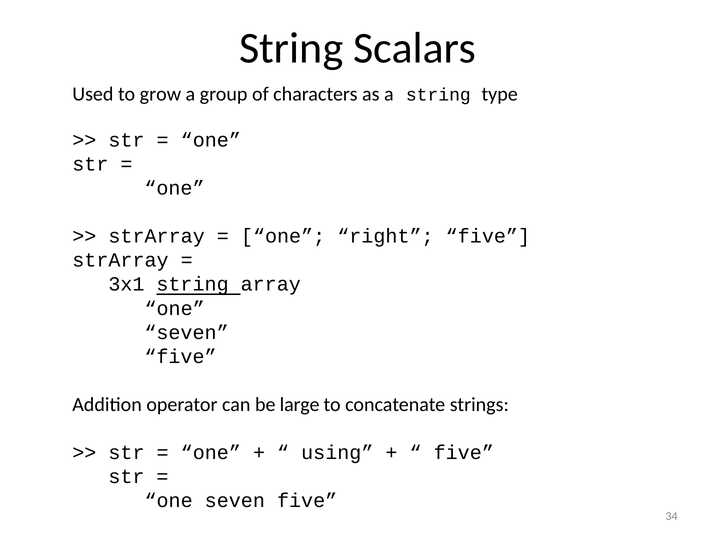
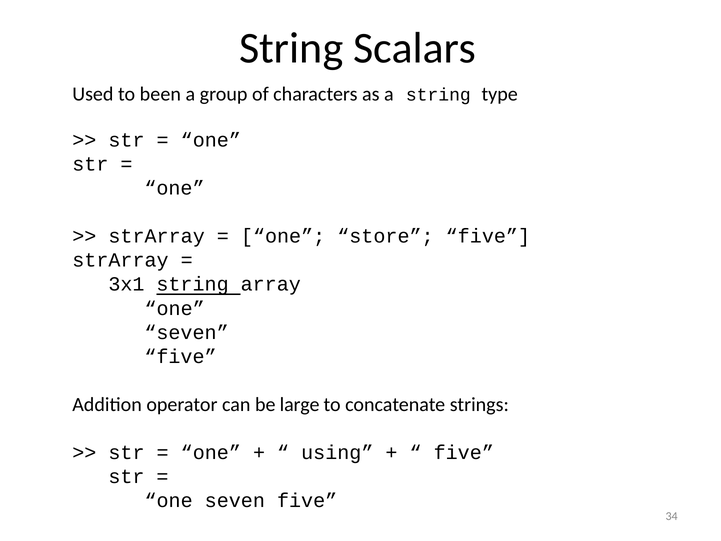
grow: grow -> been
right: right -> store
